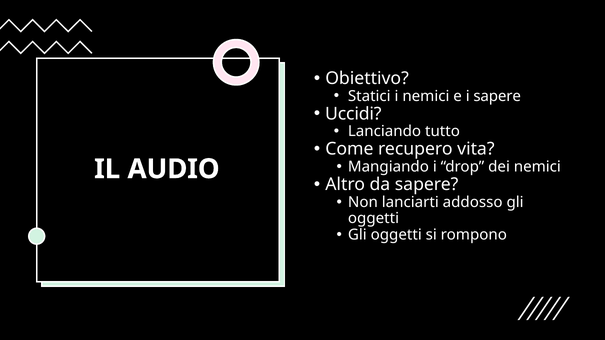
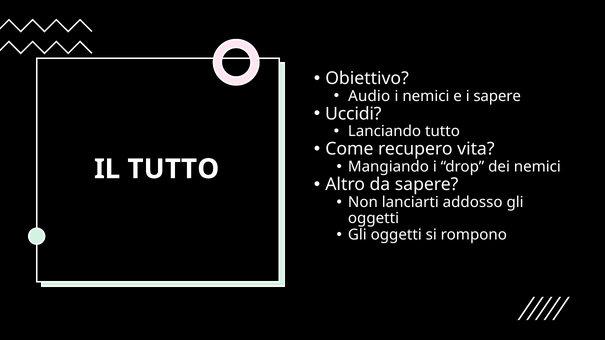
Statici: Statici -> Audio
IL AUDIO: AUDIO -> TUTTO
